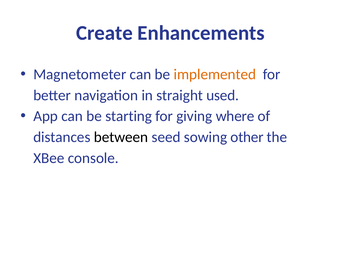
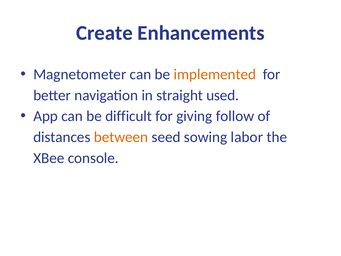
starting: starting -> difficult
where: where -> follow
between colour: black -> orange
other: other -> labor
